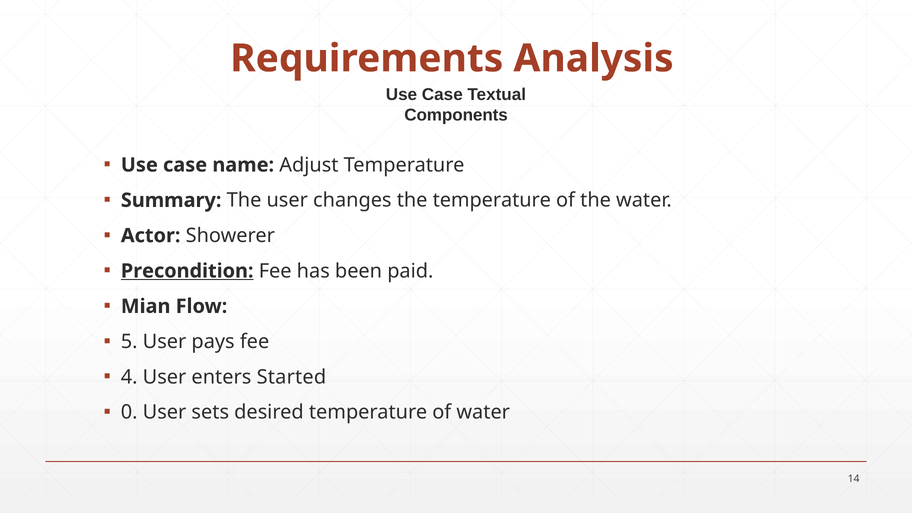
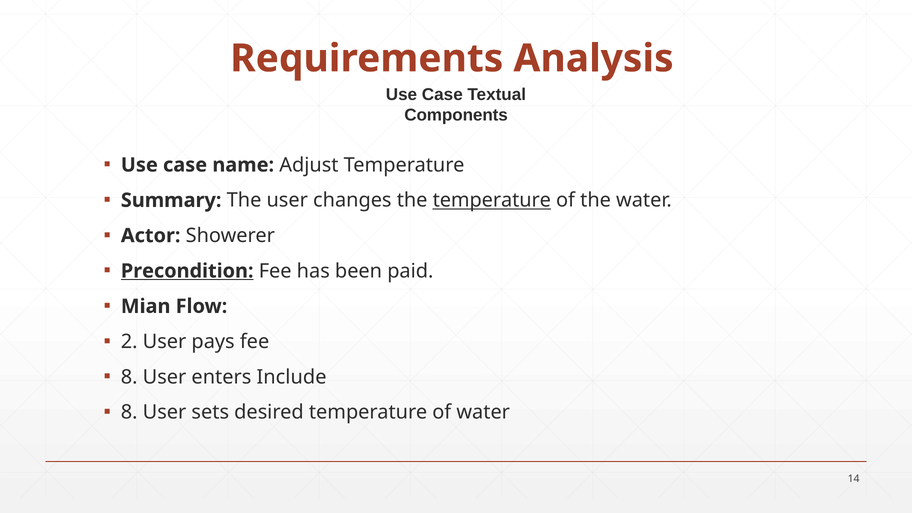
temperature at (492, 200) underline: none -> present
5: 5 -> 2
4 at (129, 377): 4 -> 8
Started: Started -> Include
0 at (129, 412): 0 -> 8
